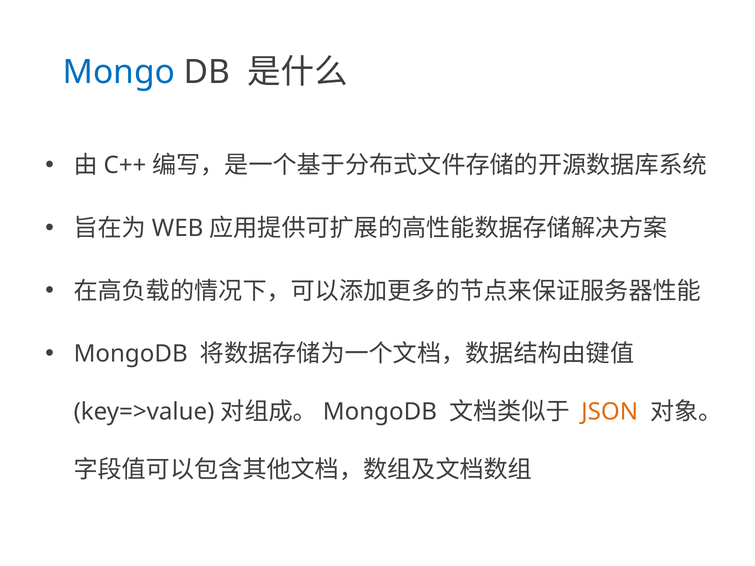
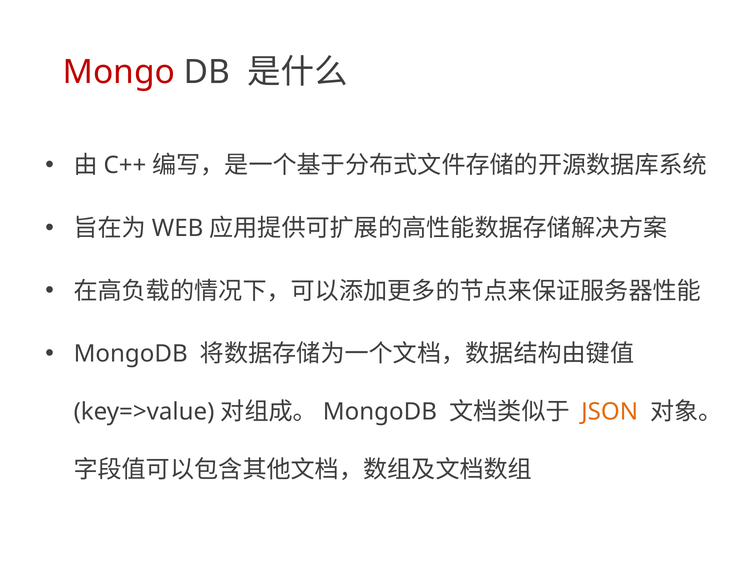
Mongo colour: blue -> red
